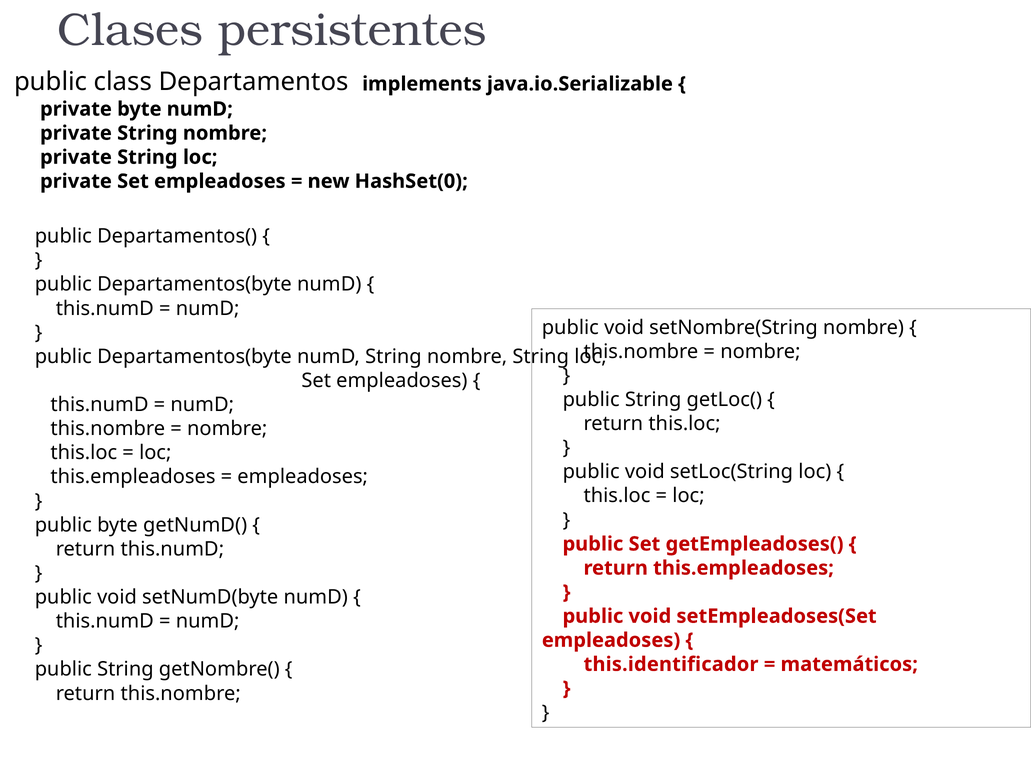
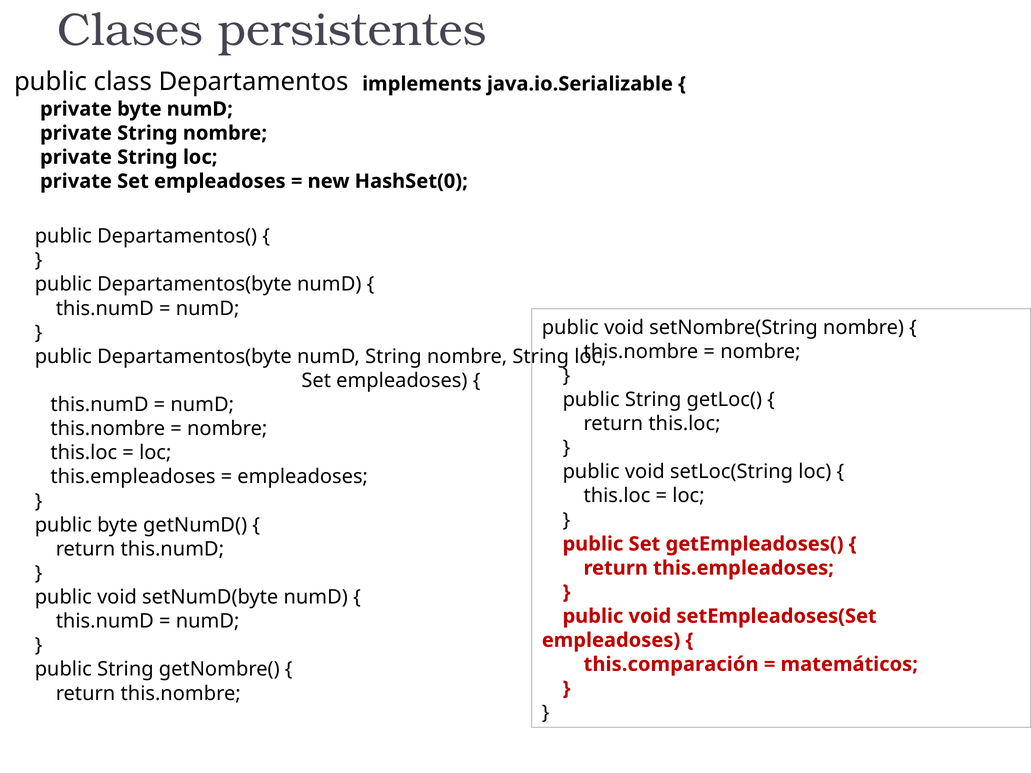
this.identificador: this.identificador -> this.comparación
